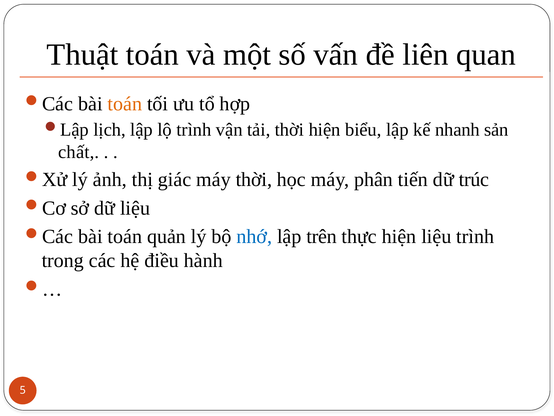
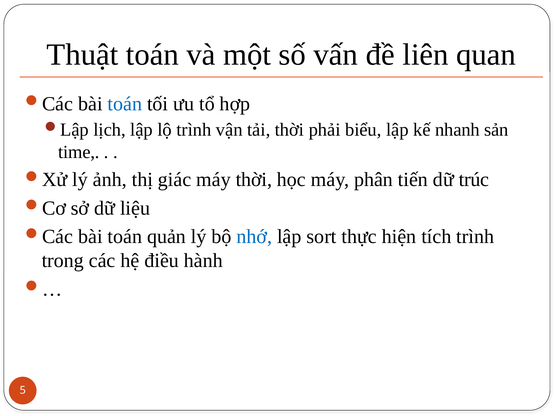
toán at (125, 104) colour: orange -> blue
thời hiện: hiện -> phải
chất: chất -> time
trên: trên -> sort
hiện liệu: liệu -> tích
